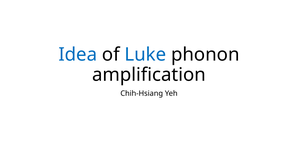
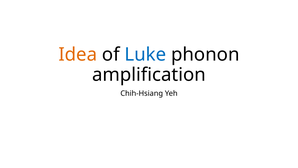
Idea colour: blue -> orange
